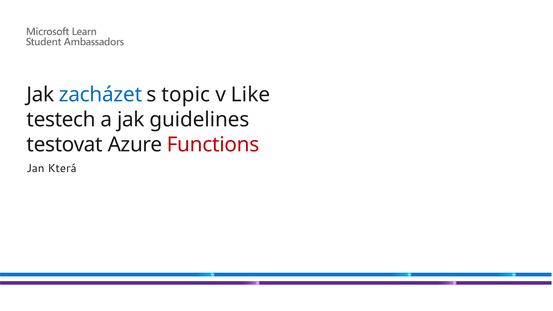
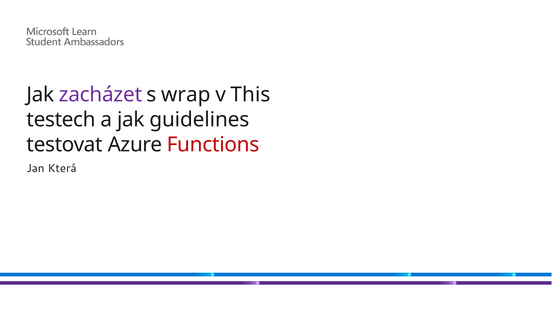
zacházet colour: blue -> purple
topic: topic -> wrap
Like: Like -> This
